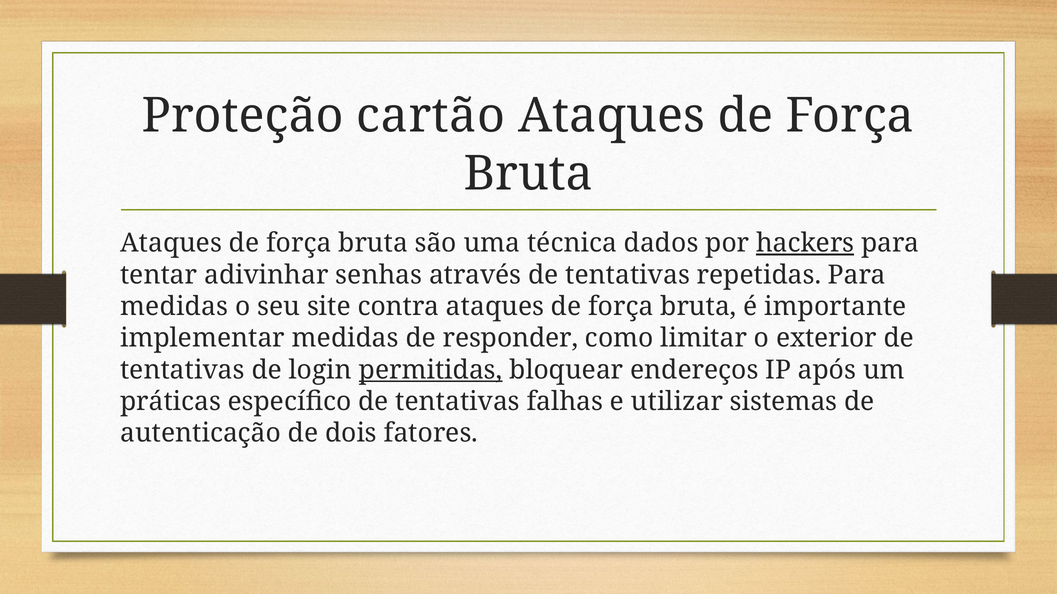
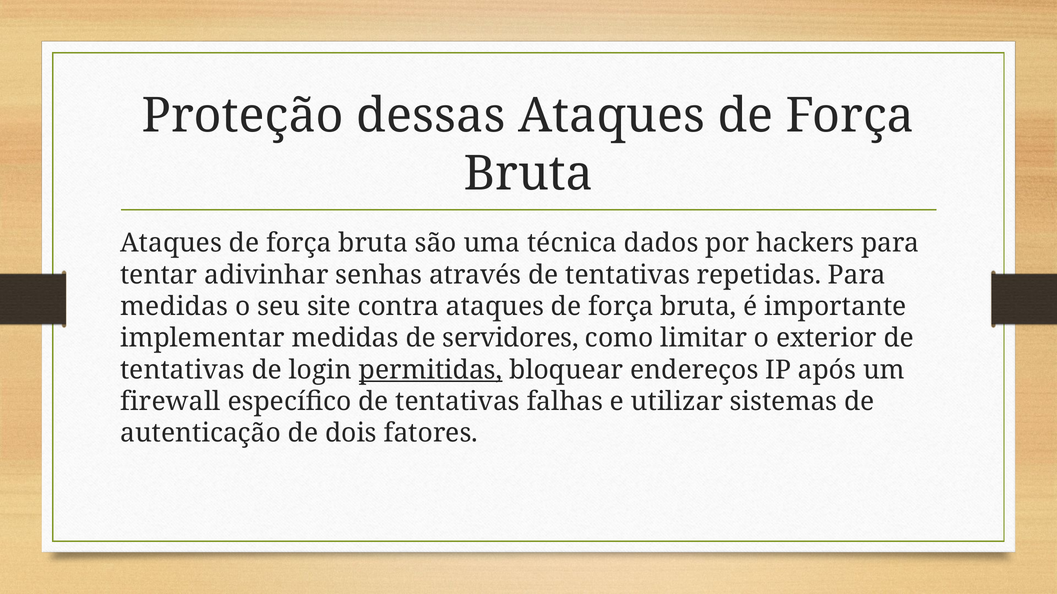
cartão: cartão -> dessas
hackers underline: present -> none
responder: responder -> servidores
práticas: práticas -> firewall
